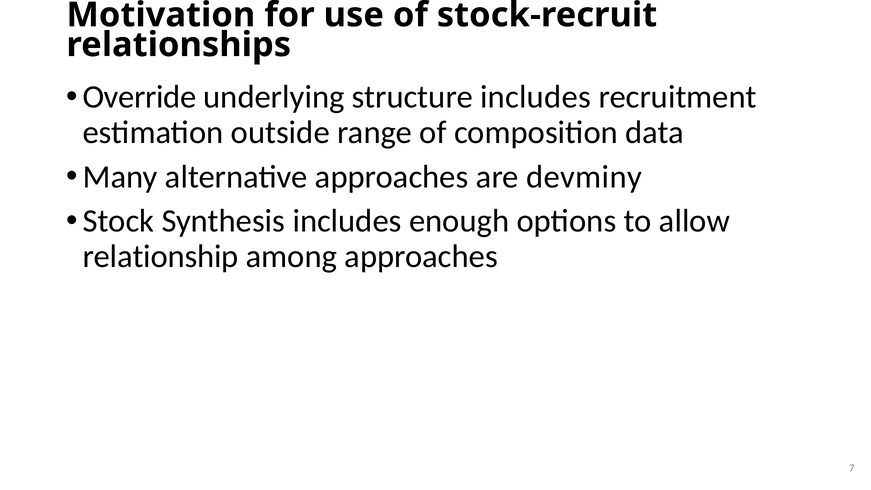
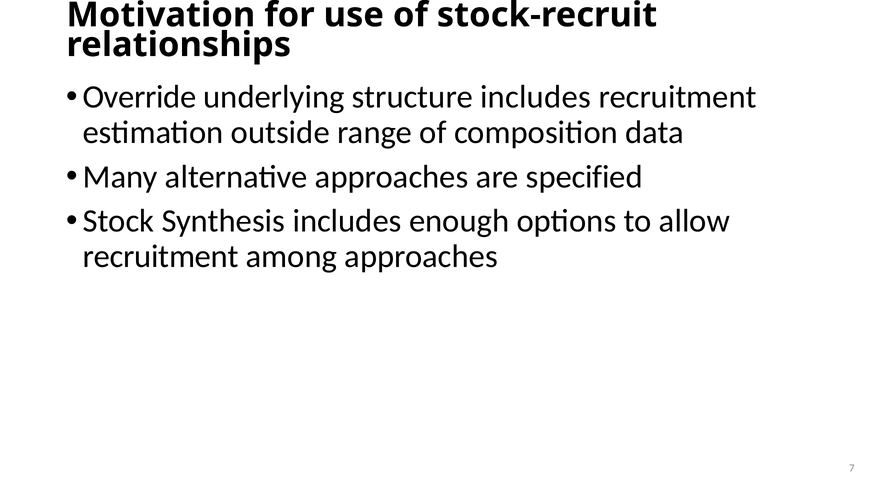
devminy: devminy -> specified
relationship at (161, 256): relationship -> recruitment
